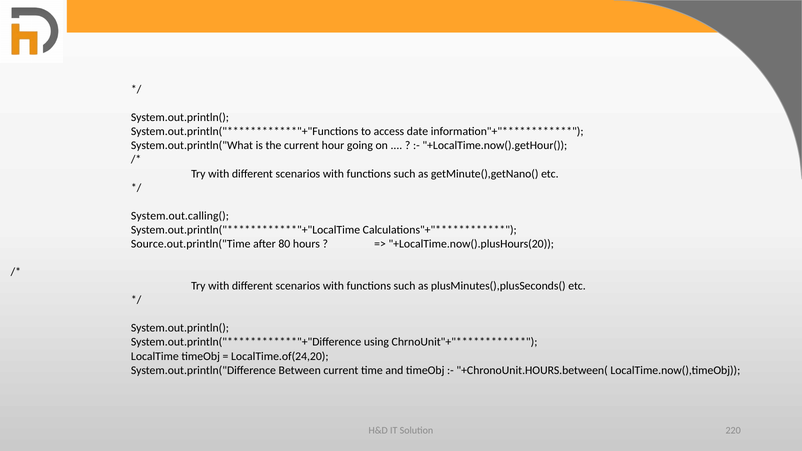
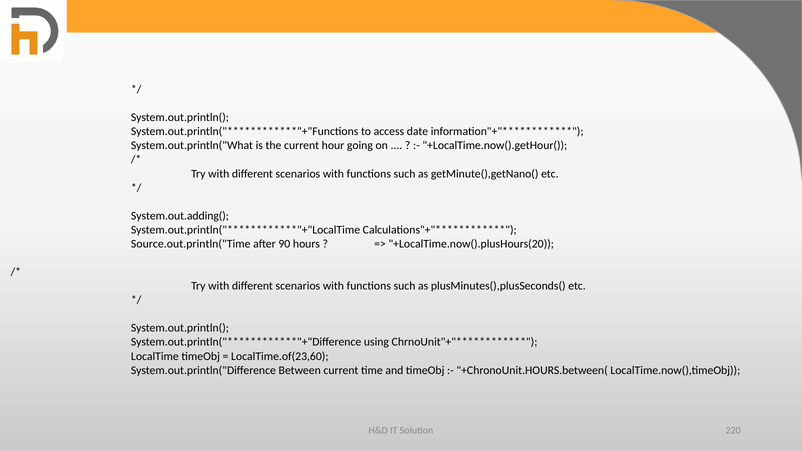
System.out.calling(: System.out.calling( -> System.out.adding(
80: 80 -> 90
LocalTime.of(24,20: LocalTime.of(24,20 -> LocalTime.of(23,60
